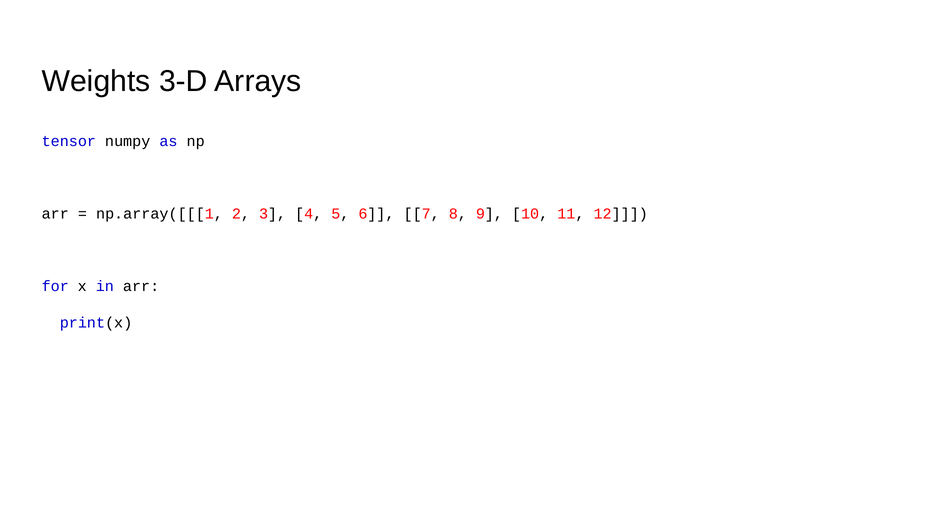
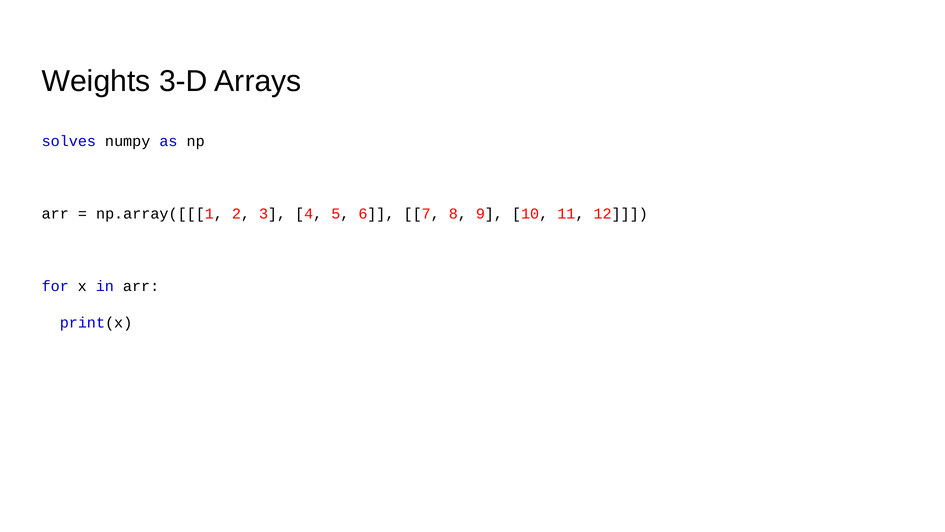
tensor: tensor -> solves
